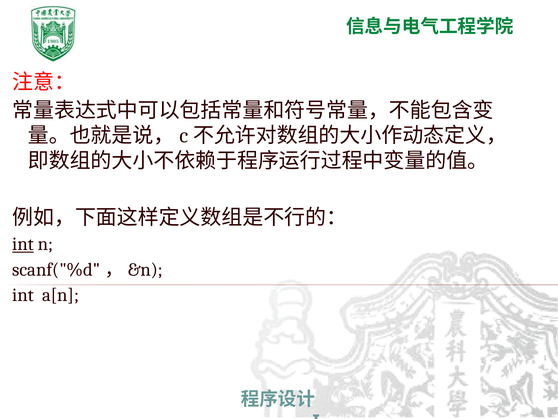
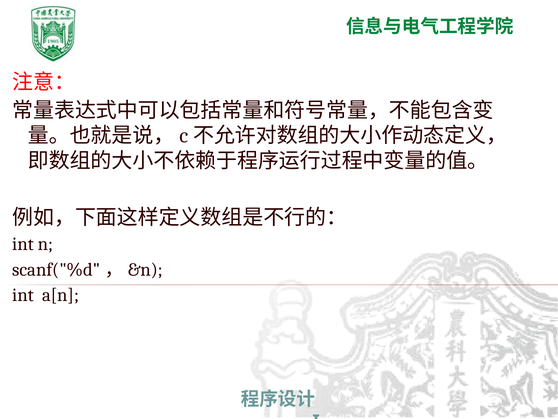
int at (23, 244) underline: present -> none
